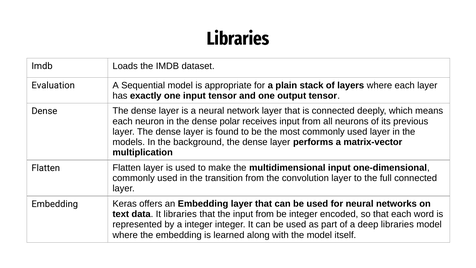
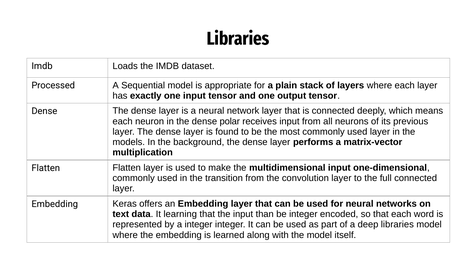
Evaluation: Evaluation -> Processed
It libraries: libraries -> learning
the input from: from -> than
